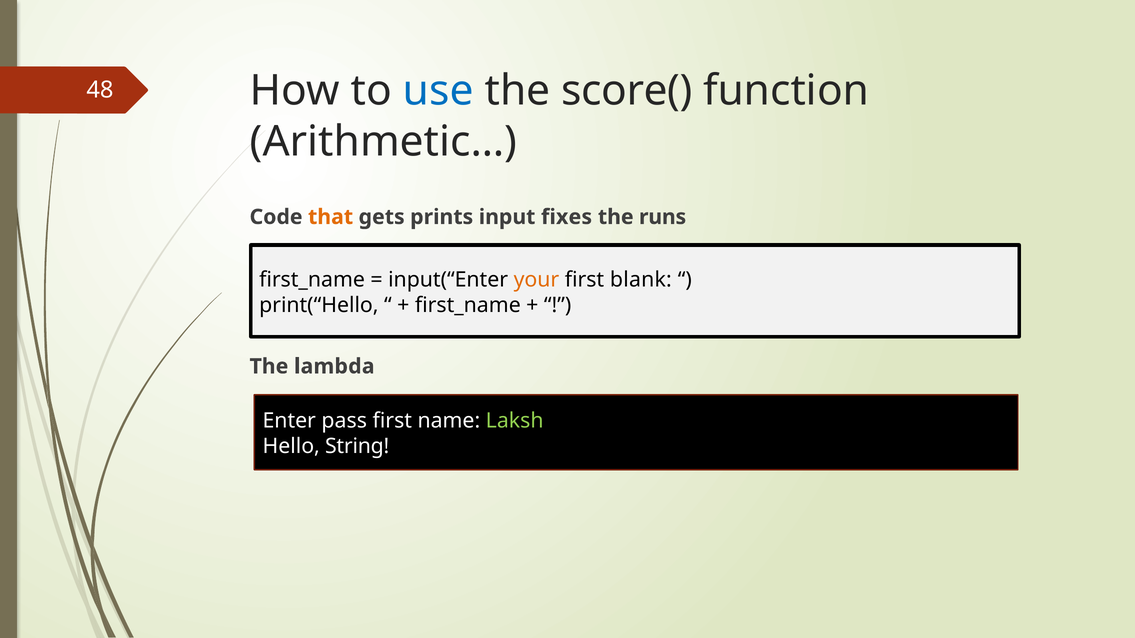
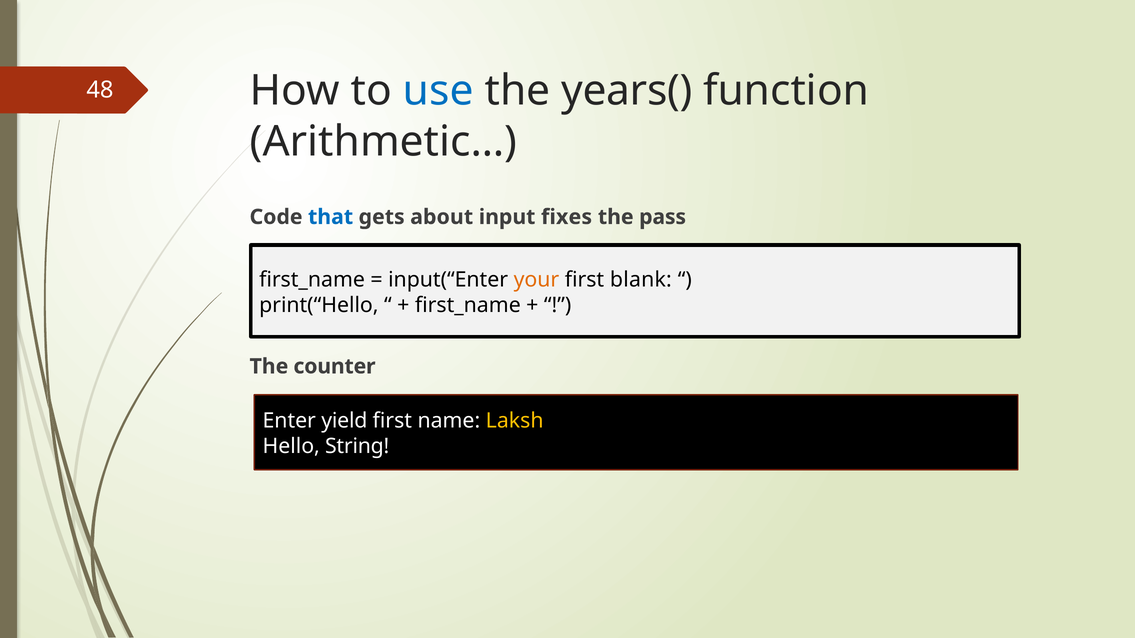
score(: score( -> years(
that colour: orange -> blue
prints: prints -> about
runs: runs -> pass
lambda: lambda -> counter
pass: pass -> yield
Laksh colour: light green -> yellow
